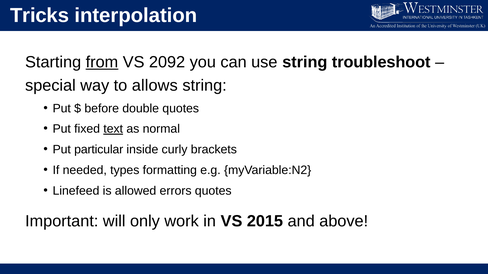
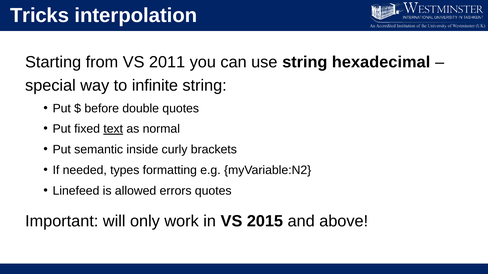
from underline: present -> none
2092: 2092 -> 2011
troubleshoot: troubleshoot -> hexadecimal
allows: allows -> infinite
particular: particular -> semantic
